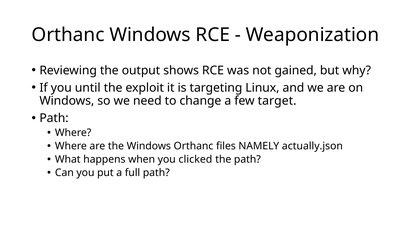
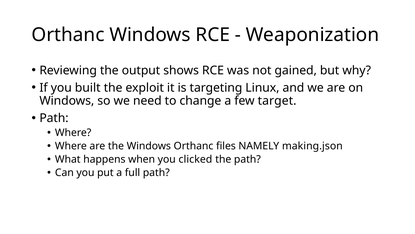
until: until -> built
actually.json: actually.json -> making.json
